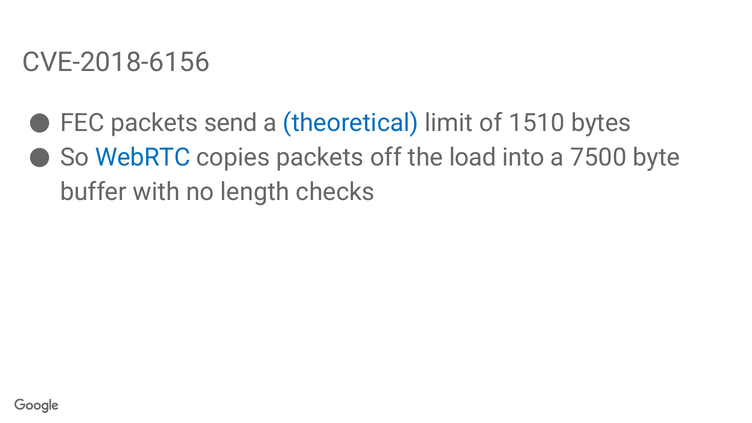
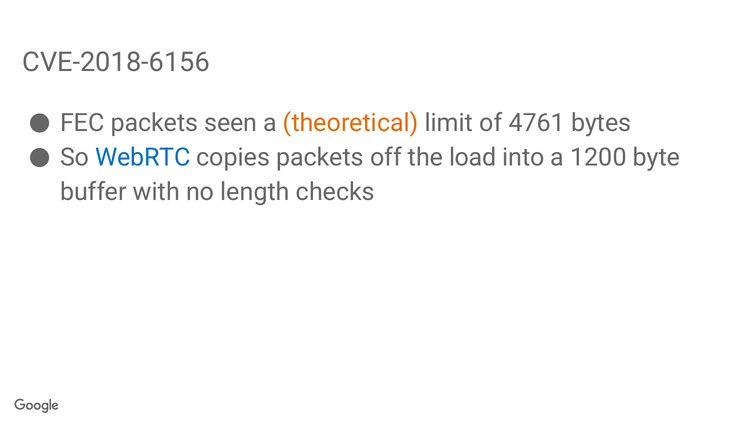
send: send -> seen
theoretical colour: blue -> orange
1510: 1510 -> 4761
7500: 7500 -> 1200
